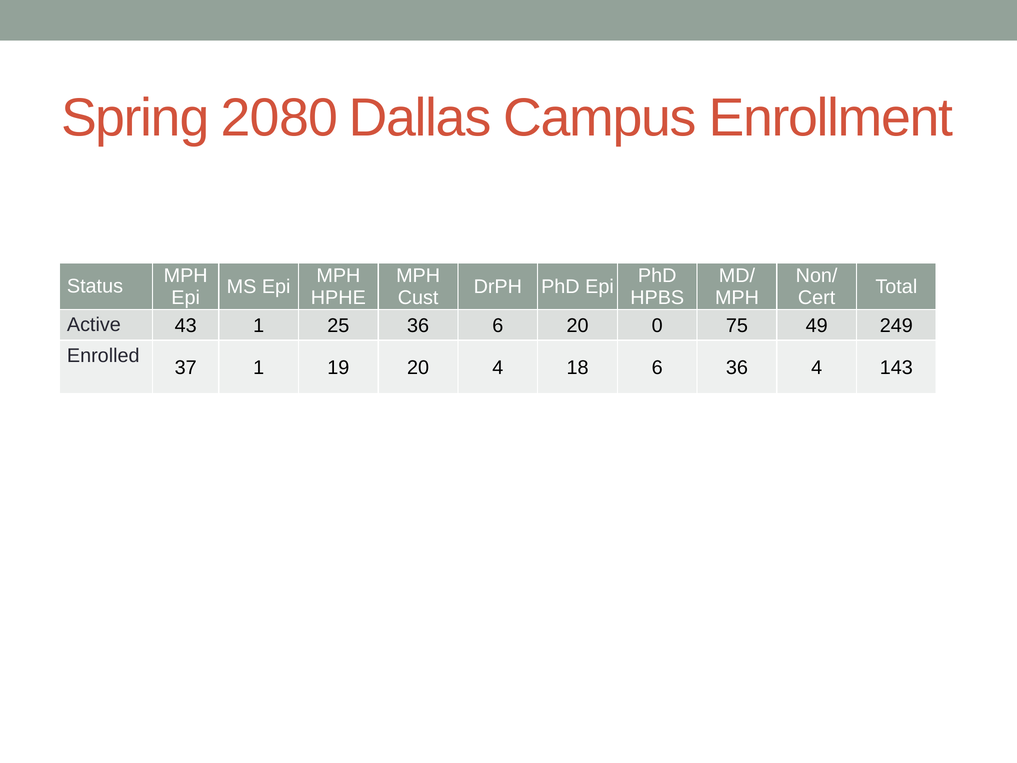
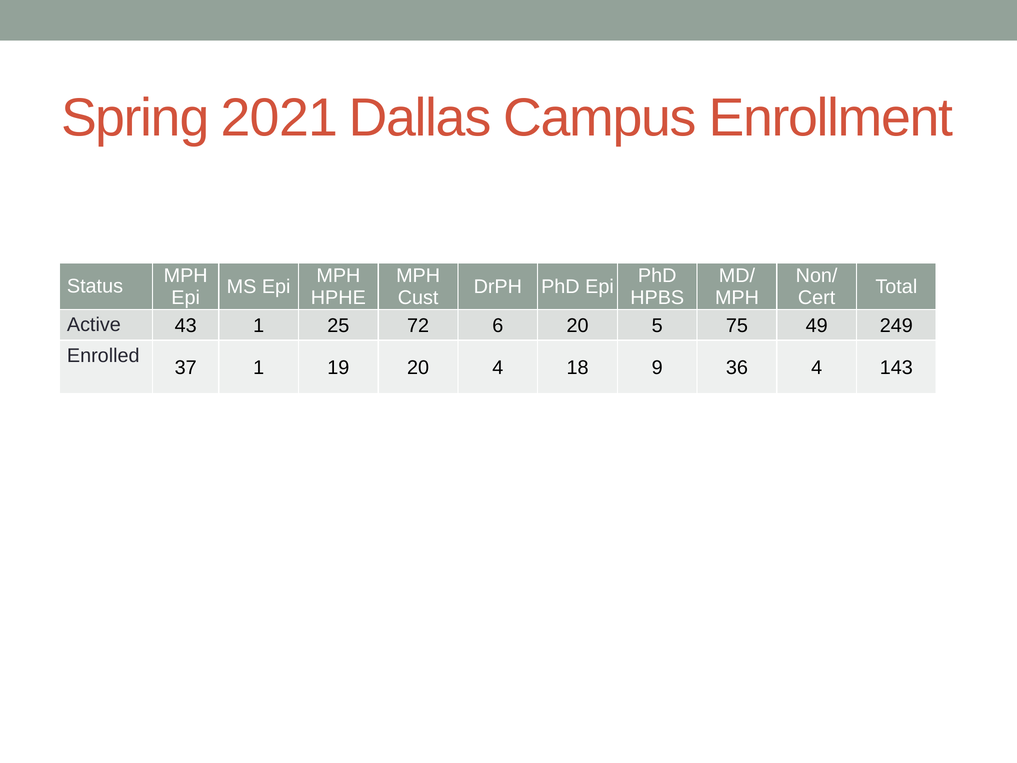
2080: 2080 -> 2021
25 36: 36 -> 72
0: 0 -> 5
18 6: 6 -> 9
